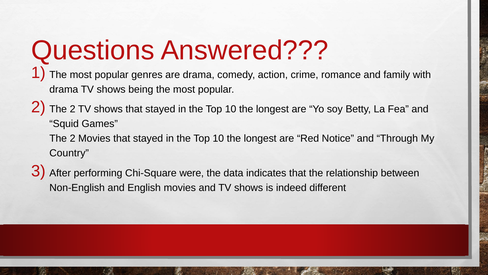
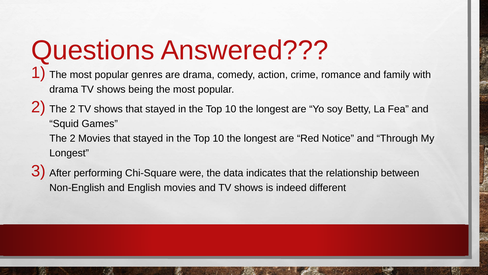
Country at (69, 153): Country -> Longest
